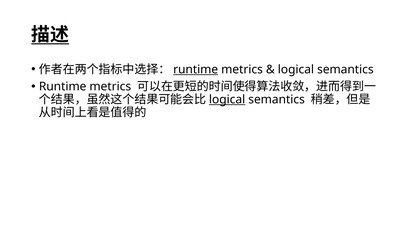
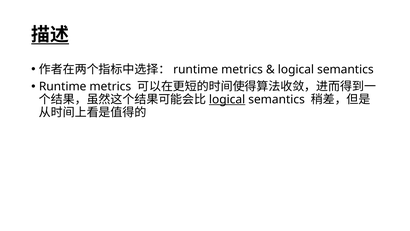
runtime at (196, 69) underline: present -> none
